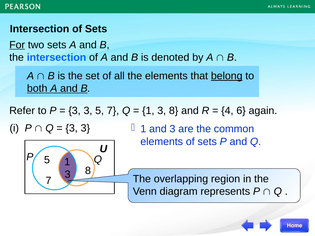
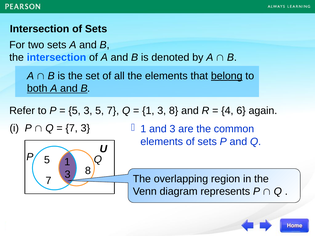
For underline: present -> none
3 at (74, 111): 3 -> 5
3 at (72, 128): 3 -> 7
